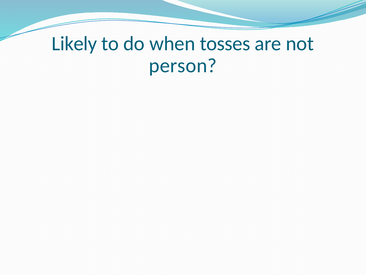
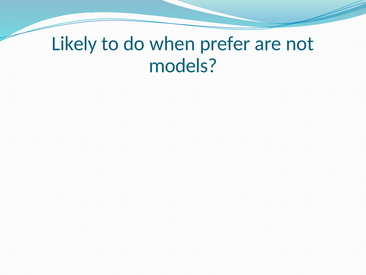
tosses: tosses -> prefer
person: person -> models
